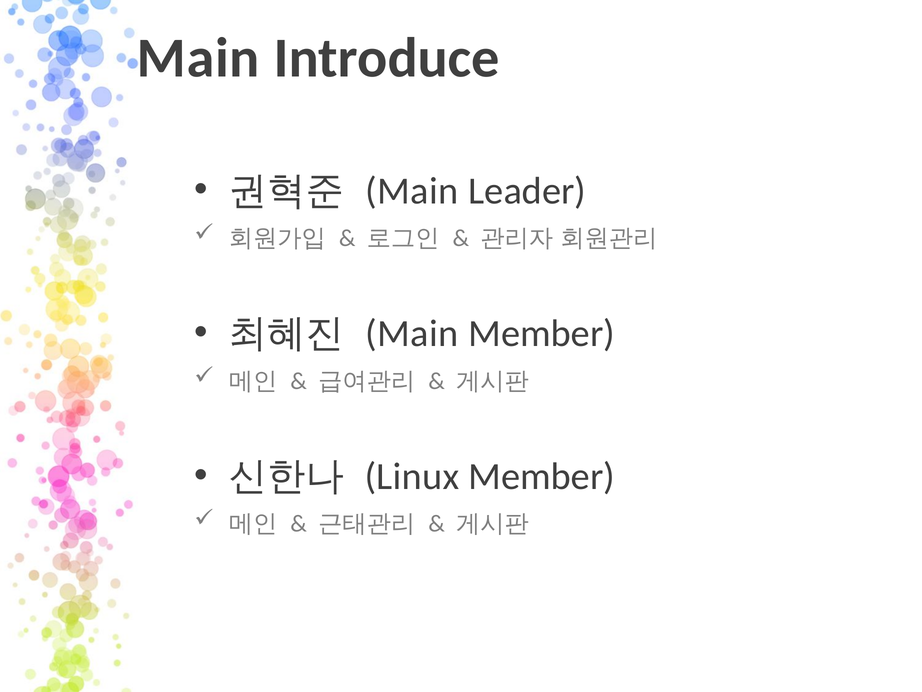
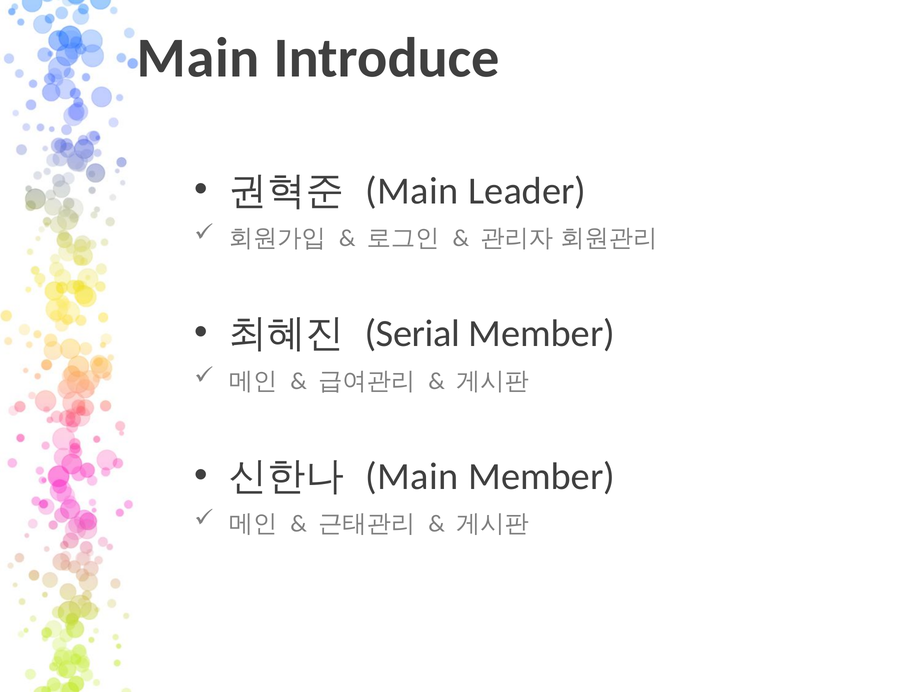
Main at (412, 333): Main -> Serial
Linux at (412, 476): Linux -> Main
